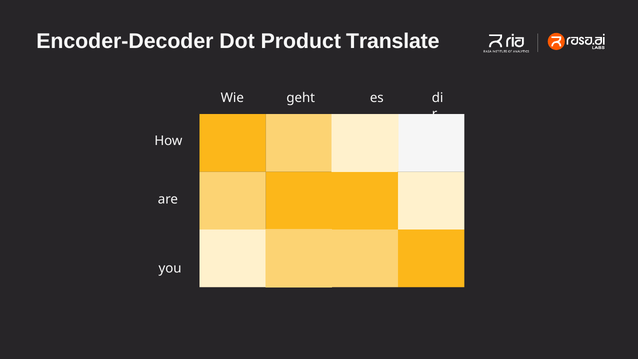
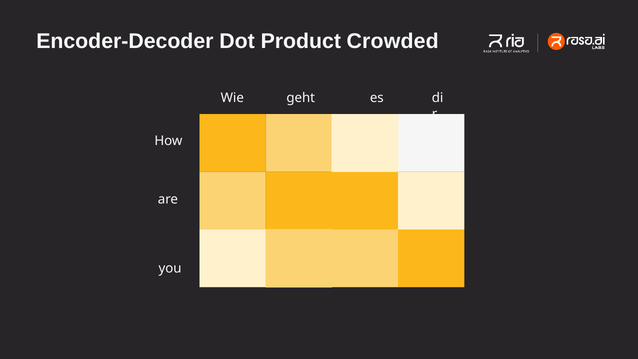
Translate: Translate -> Crowded
